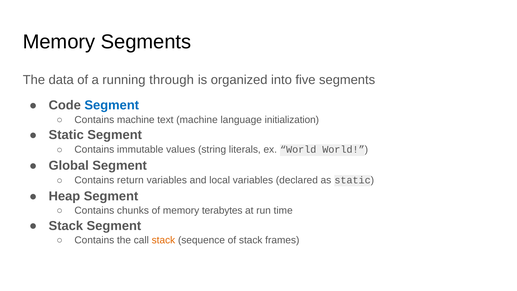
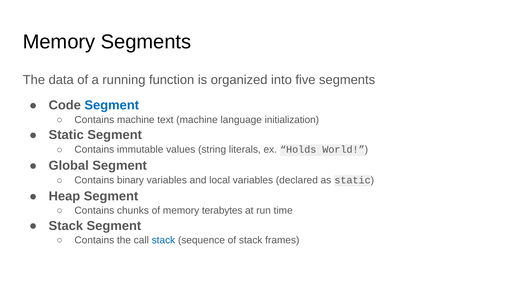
through: through -> function
ex World: World -> Holds
return: return -> binary
stack at (163, 240) colour: orange -> blue
